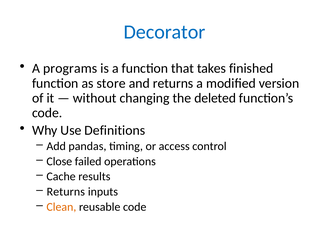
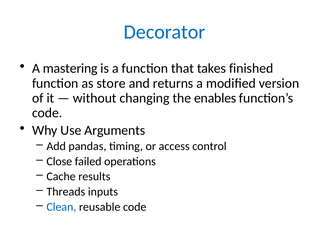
programs: programs -> mastering
deleted: deleted -> enables
Definitions: Definitions -> Arguments
Returns at (66, 192): Returns -> Threads
Clean colour: orange -> blue
